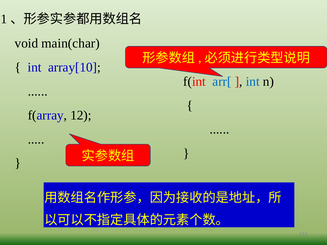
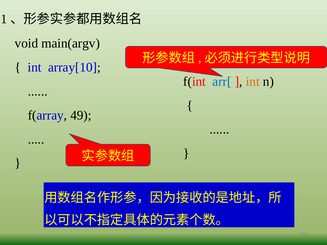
main(char: main(char -> main(argv
int at (253, 82) colour: blue -> orange
12: 12 -> 49
